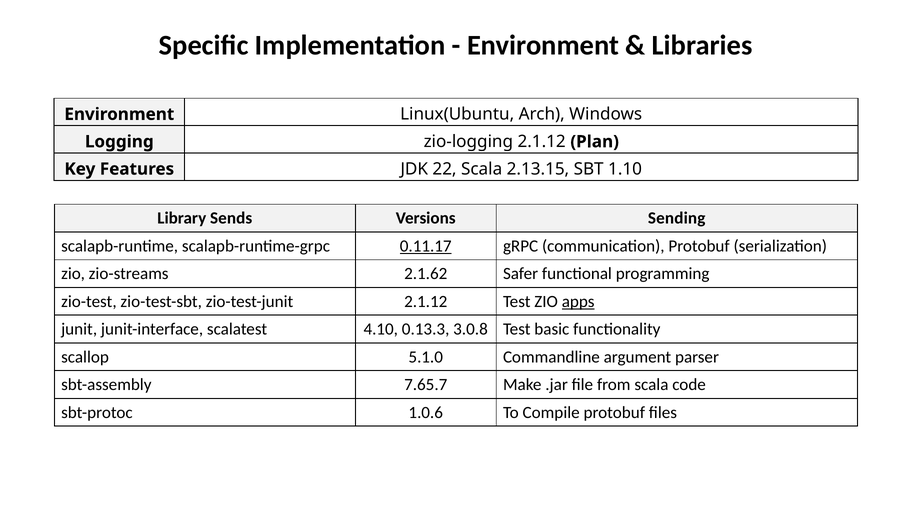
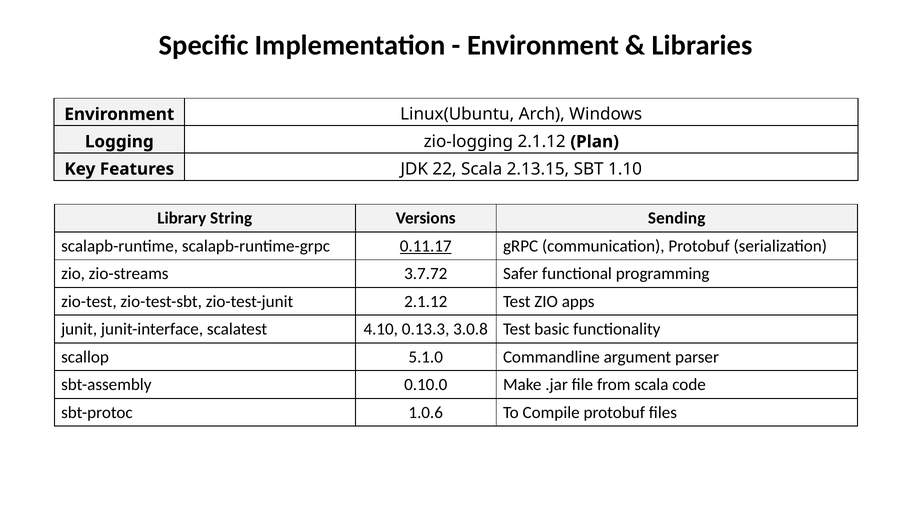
Sends: Sends -> String
2.1.62: 2.1.62 -> 3.7.72
apps underline: present -> none
7.65.7: 7.65.7 -> 0.10.0
